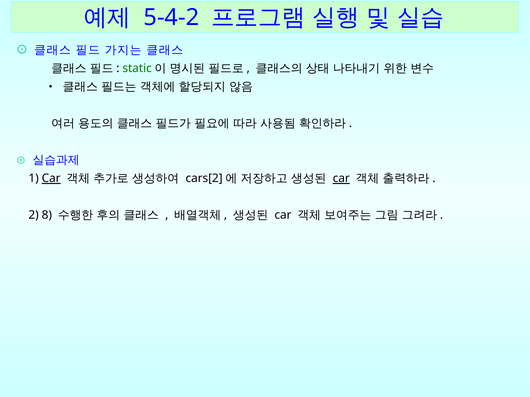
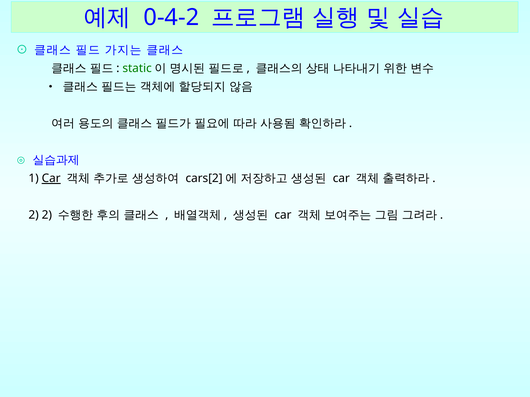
5-4-2: 5-4-2 -> 0-4-2
car at (341, 179) underline: present -> none
2 8: 8 -> 2
